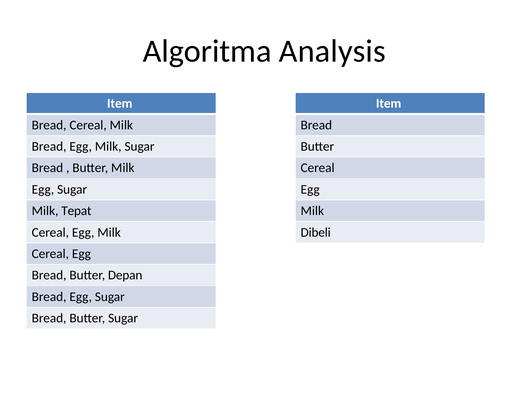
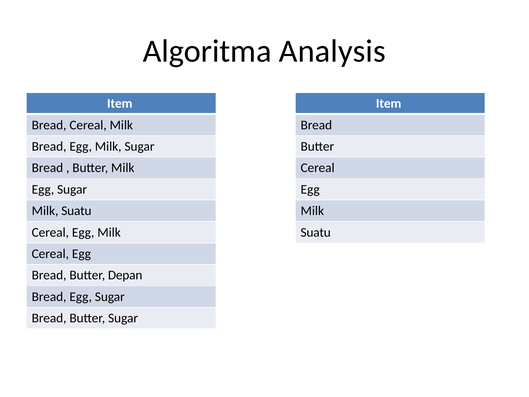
Tepat at (76, 211): Tepat -> Suatu
Dibeli at (316, 232): Dibeli -> Suatu
